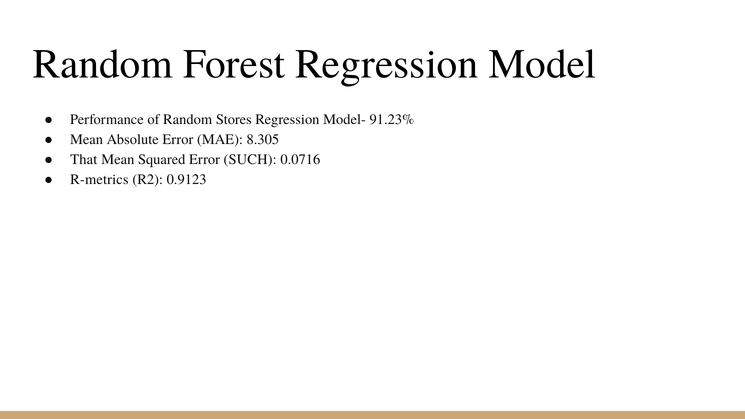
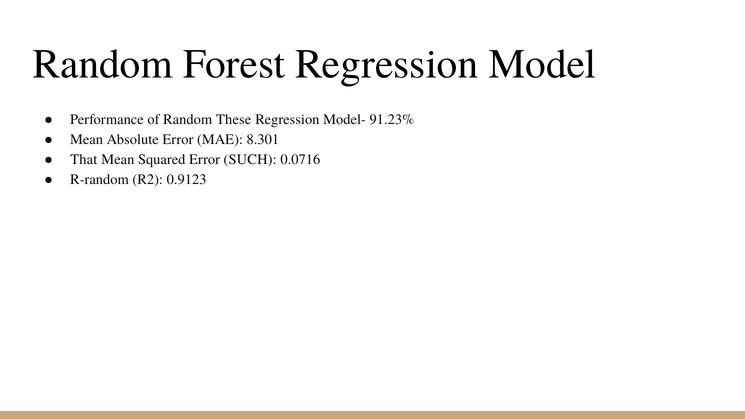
Stores: Stores -> These
8.305: 8.305 -> 8.301
R-metrics: R-metrics -> R-random
